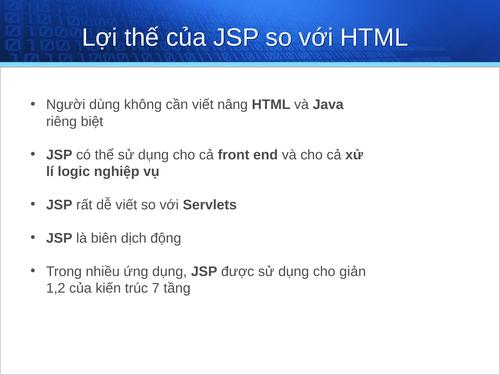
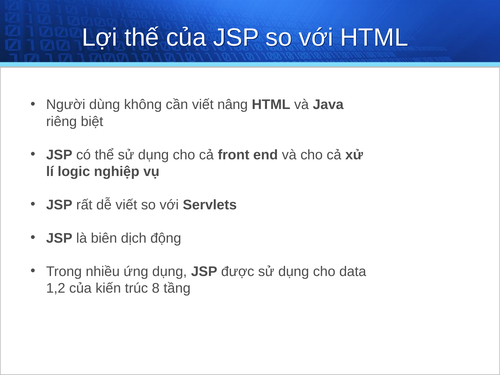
giản: giản -> data
7: 7 -> 8
